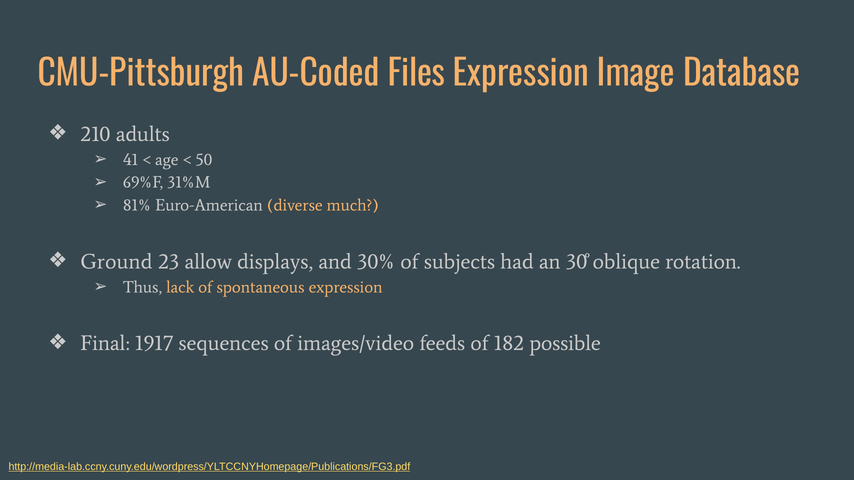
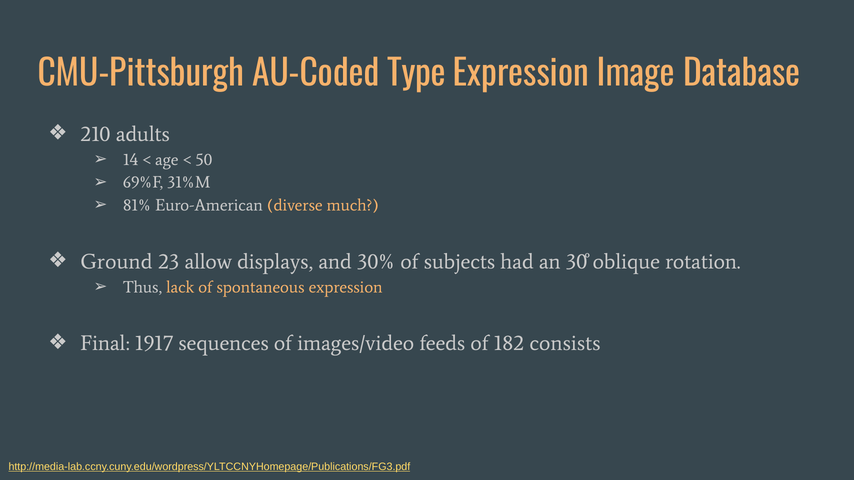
Files: Files -> Type
41: 41 -> 14
possible: possible -> consists
